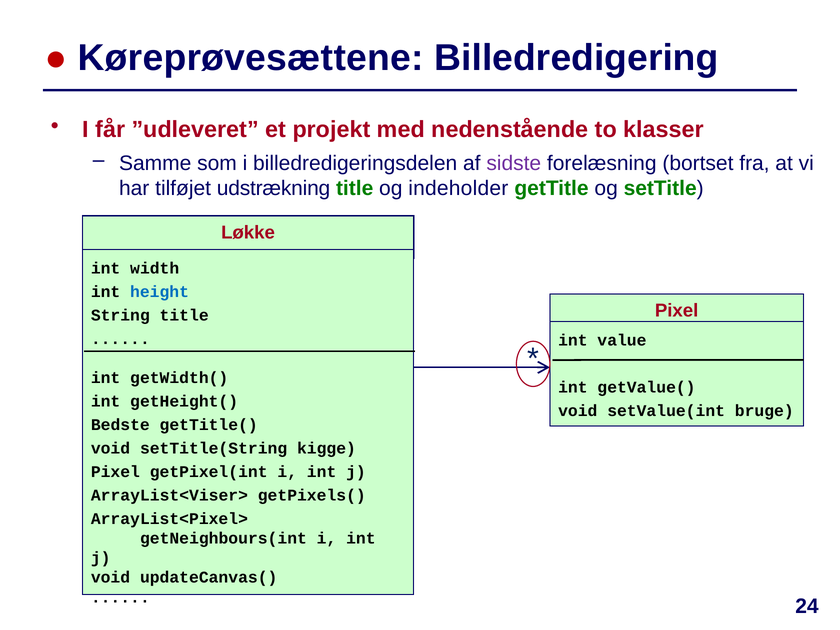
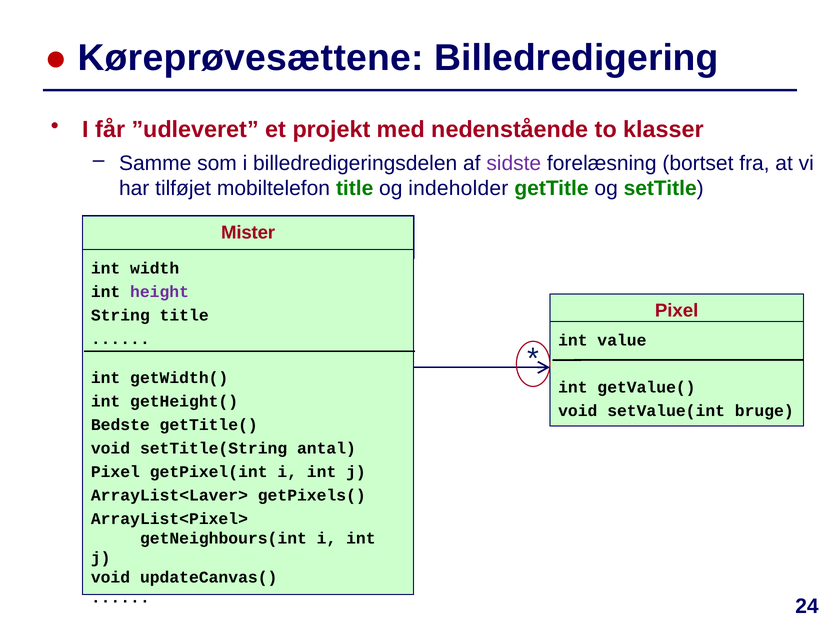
udstrækning: udstrækning -> mobiltelefon
Løkke: Løkke -> Mister
height colour: blue -> purple
kigge: kigge -> antal
ArrayList<Viser>: ArrayList<Viser> -> ArrayList<Laver>
